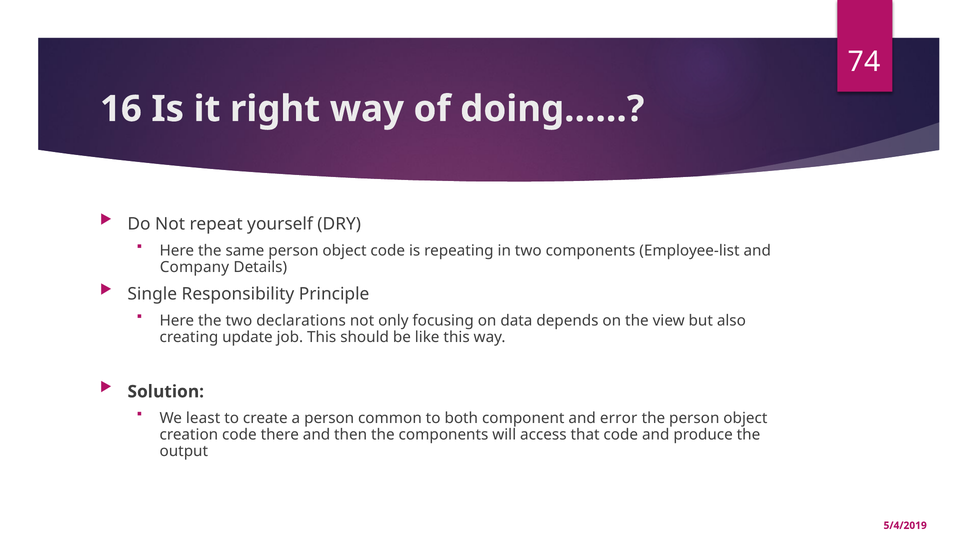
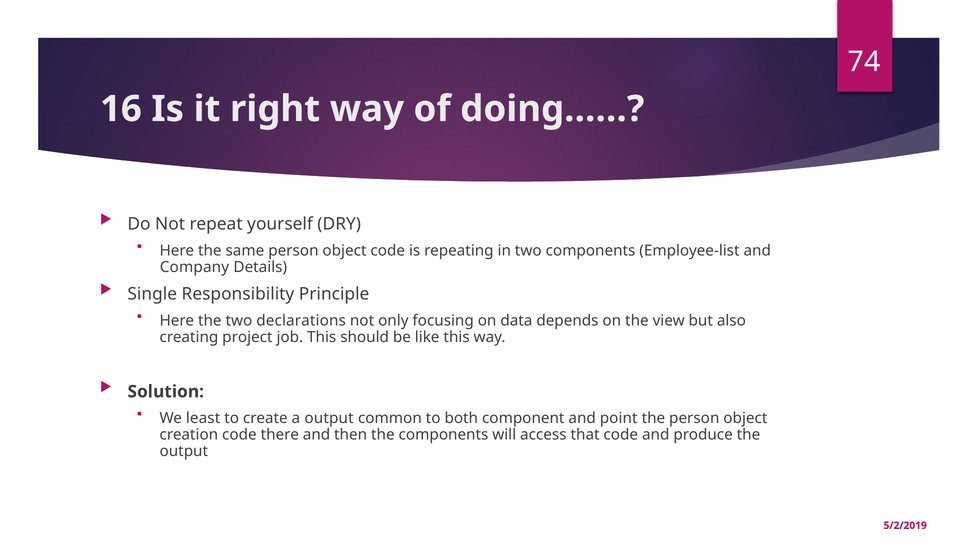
update: update -> project
a person: person -> output
error: error -> point
5/4/2019: 5/4/2019 -> 5/2/2019
